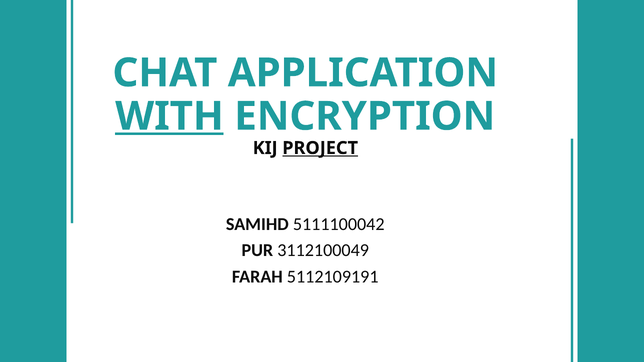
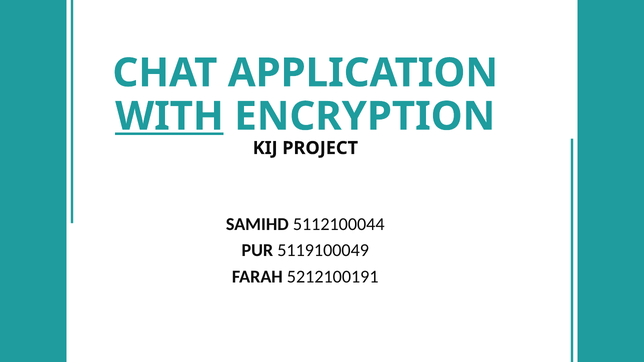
PROJECT underline: present -> none
5111100042: 5111100042 -> 5112100044
3112100049: 3112100049 -> 5119100049
5112109191: 5112109191 -> 5212100191
